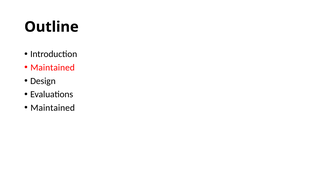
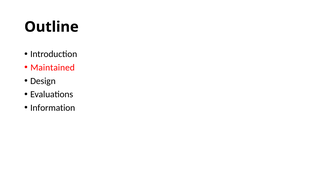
Maintained at (53, 107): Maintained -> Information
